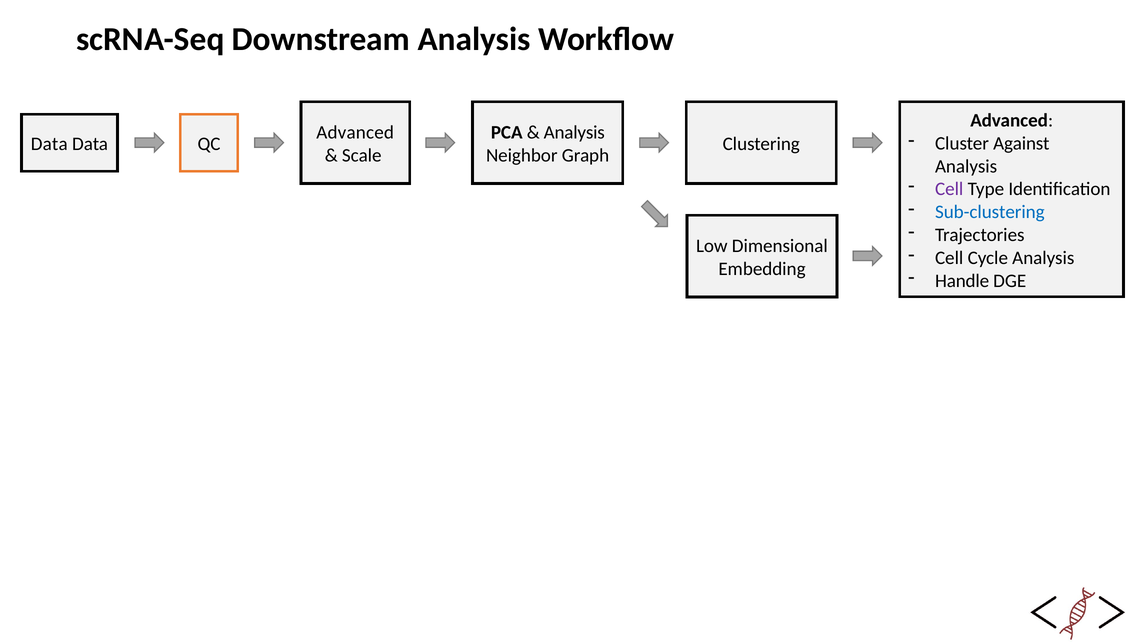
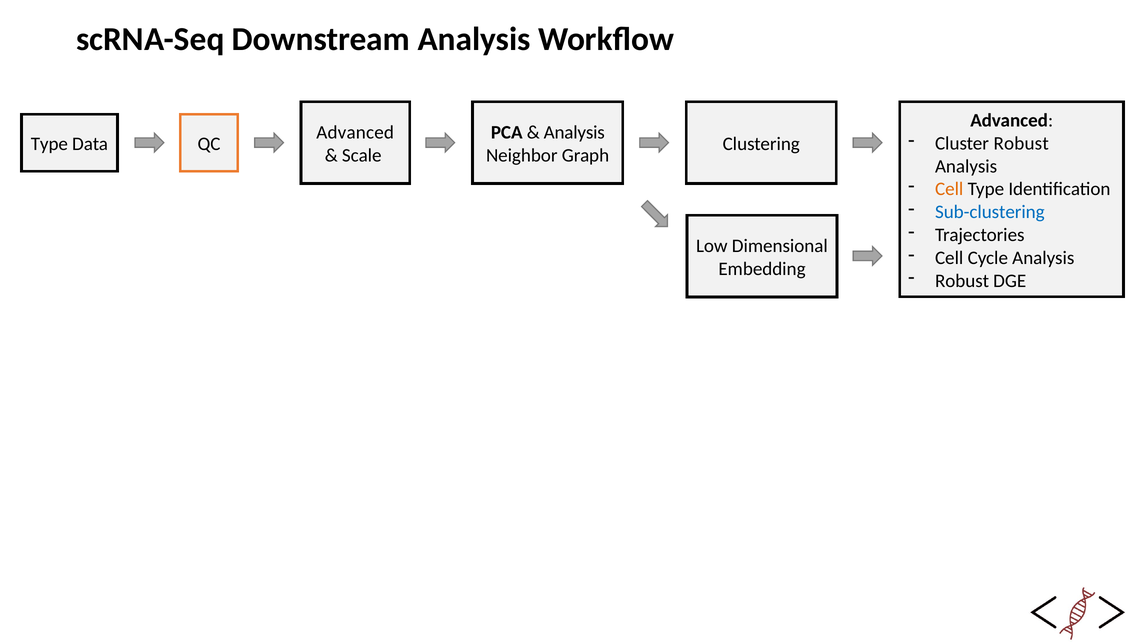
Cluster Against: Against -> Robust
Data at (49, 144): Data -> Type
Cell at (949, 189) colour: purple -> orange
Handle at (962, 281): Handle -> Robust
